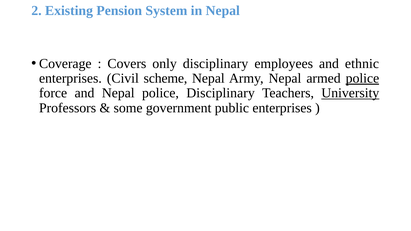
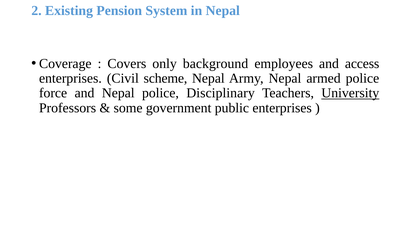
only disciplinary: disciplinary -> background
ethnic: ethnic -> access
police at (362, 78) underline: present -> none
